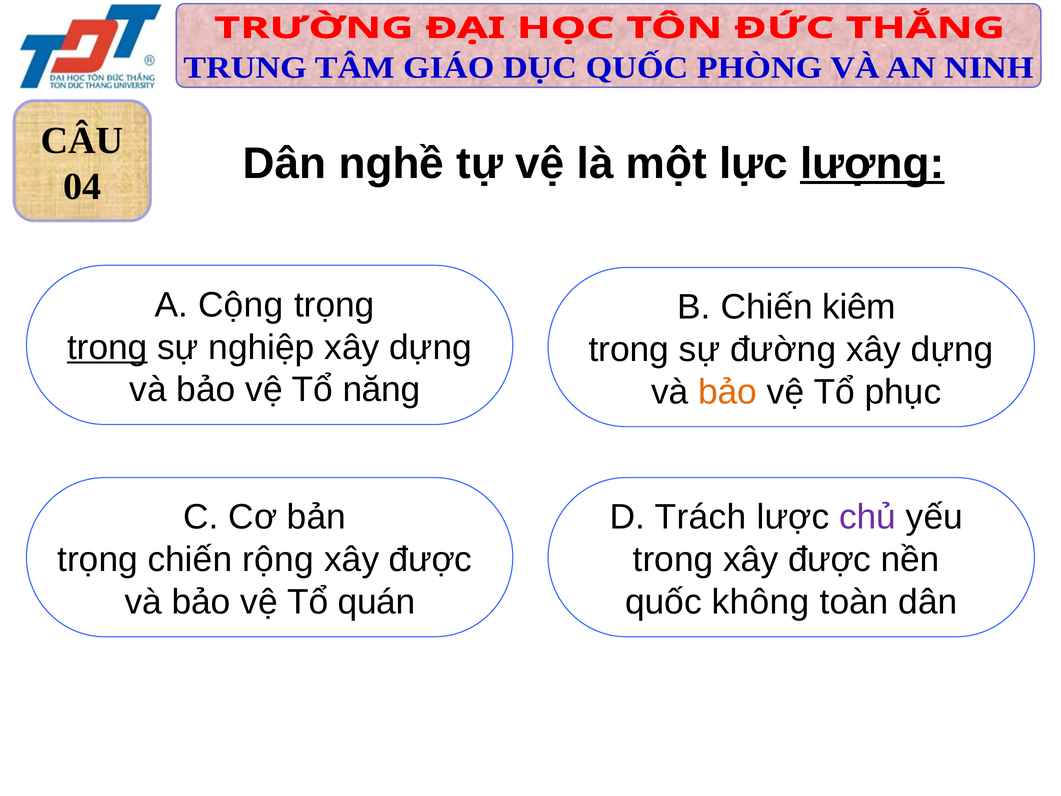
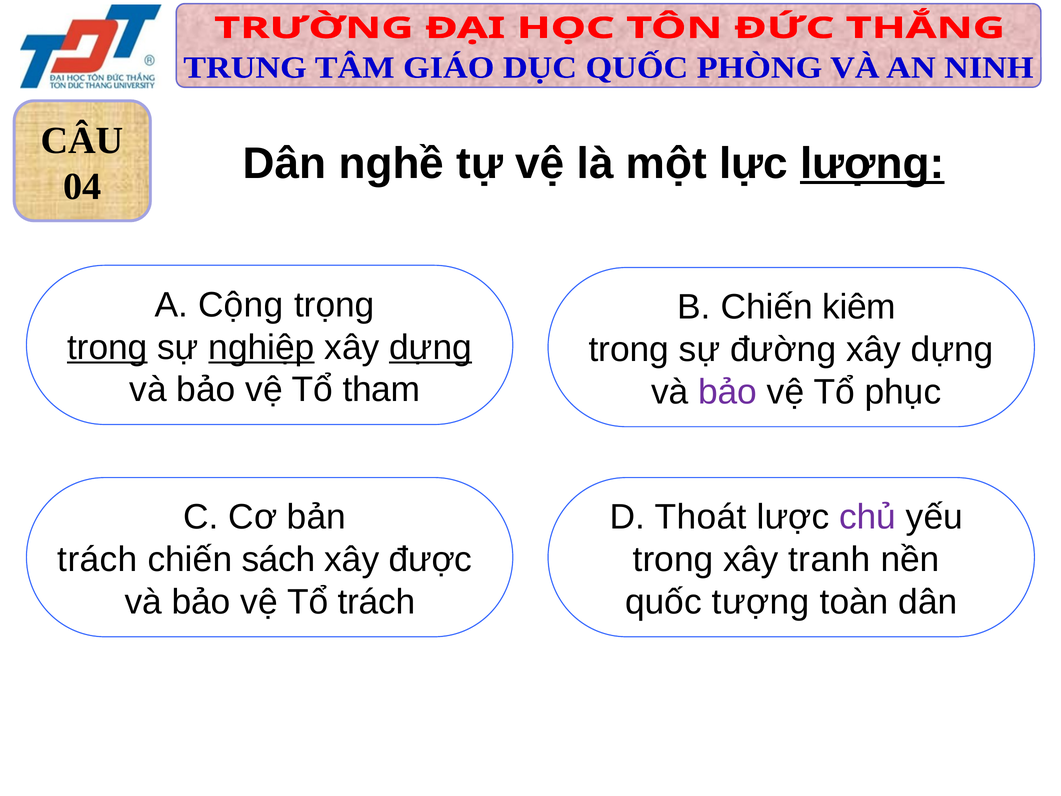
nghiệp underline: none -> present
dựng at (431, 347) underline: none -> present
năng: năng -> tham
bảo at (728, 392) colour: orange -> purple
Trách: Trách -> Thoát
trọng at (98, 559): trọng -> trách
rộng: rộng -> sách
trong xây được: được -> tranh
Tổ quán: quán -> trách
không: không -> tượng
